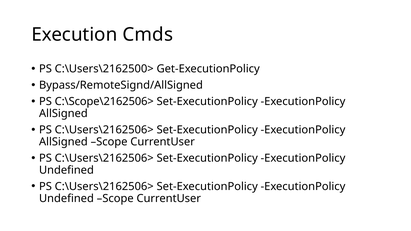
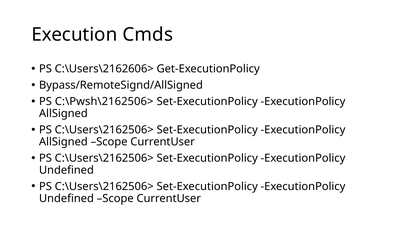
C:\Users\2162500>: C:\Users\2162500> -> C:\Users\2162606>
C:\Scope\2162506>: C:\Scope\2162506> -> C:\Pwsh\2162506>
